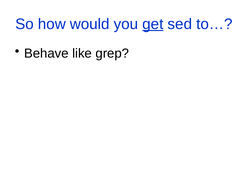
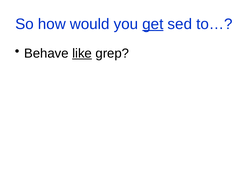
like underline: none -> present
